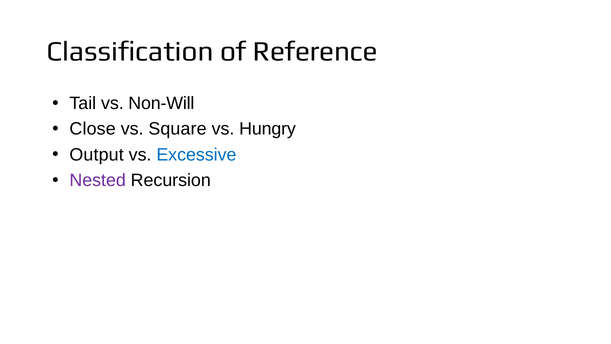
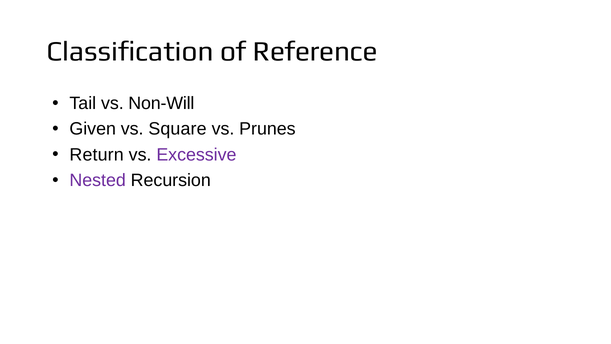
Close: Close -> Given
Hungry: Hungry -> Prunes
Output: Output -> Return
Excessive colour: blue -> purple
